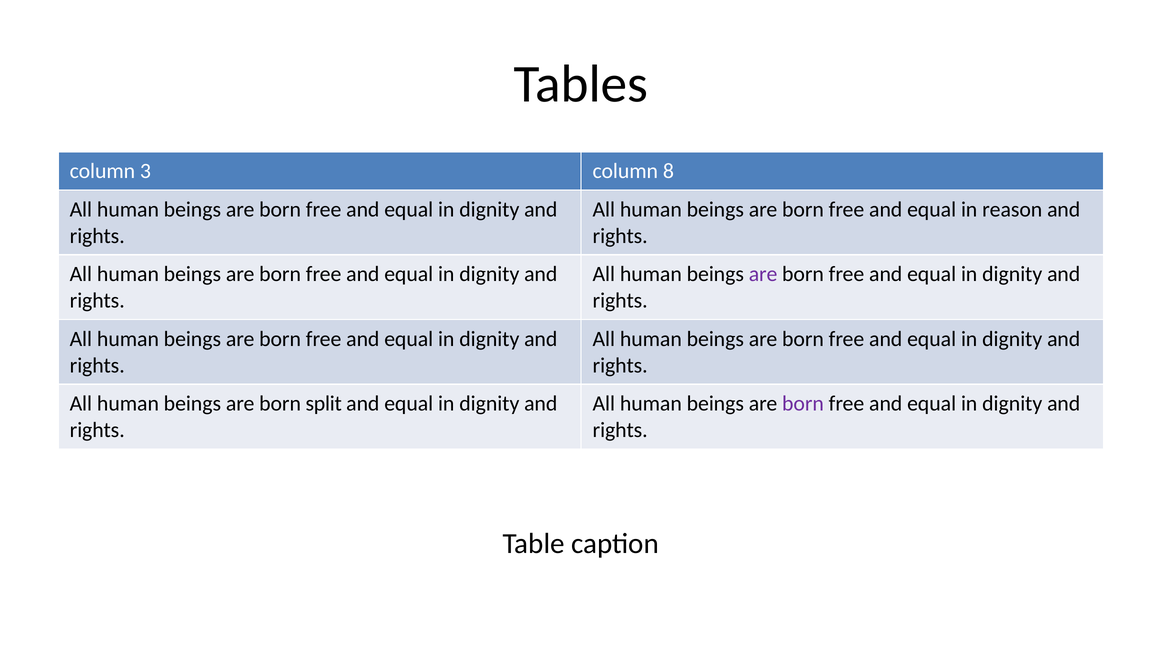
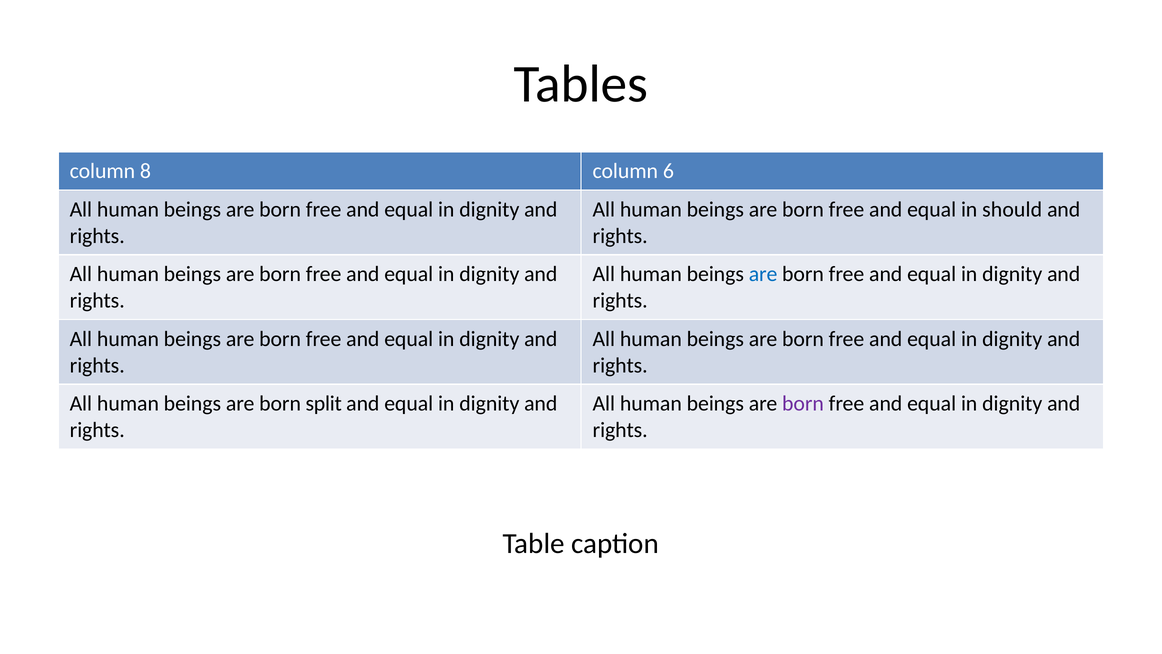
3: 3 -> 8
8: 8 -> 6
reason: reason -> should
are at (763, 274) colour: purple -> blue
